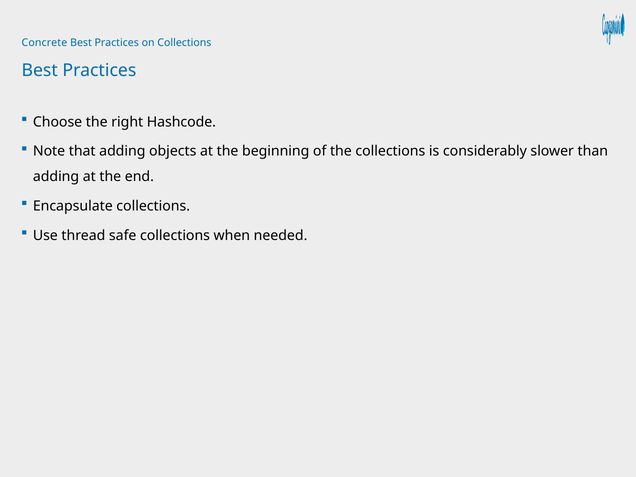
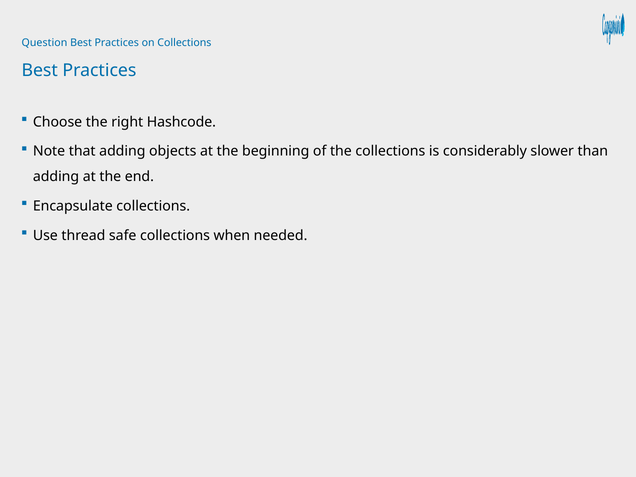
Concrete: Concrete -> Question
